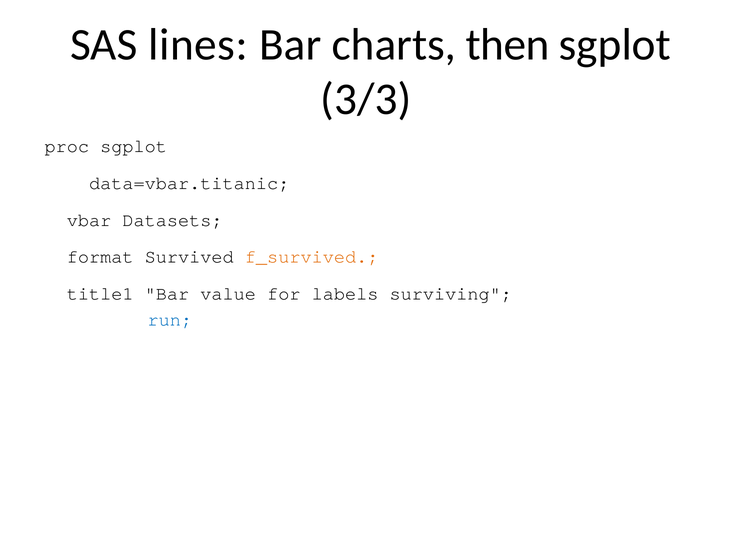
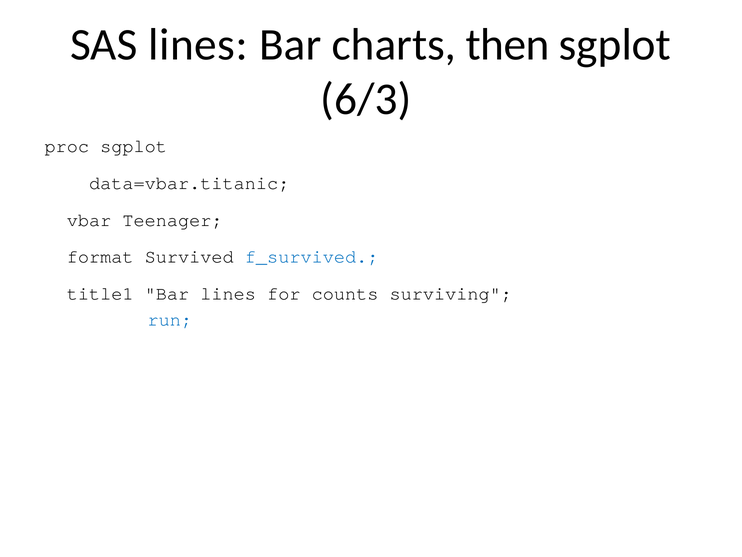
3/3: 3/3 -> 6/3
Datasets: Datasets -> Teenager
f_survived colour: orange -> blue
Bar value: value -> lines
labels: labels -> counts
